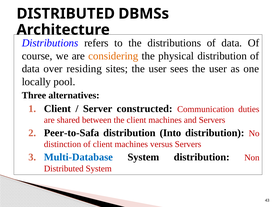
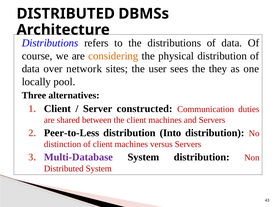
residing: residing -> network
sees the user: user -> they
Peer-to-Safa: Peer-to-Safa -> Peer-to-Less
Multi-Database colour: blue -> purple
